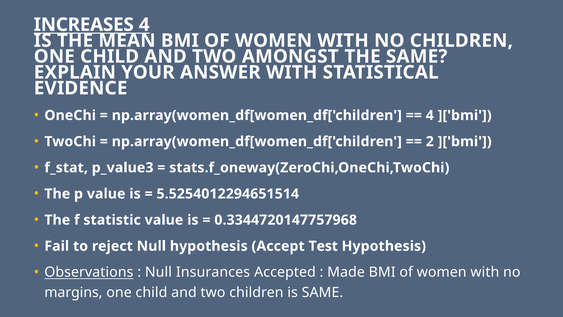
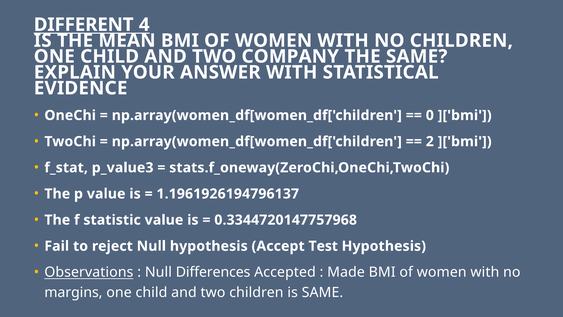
INCREASES: INCREASES -> DIFFERENT
AMONGST: AMONGST -> COMPANY
4 at (430, 115): 4 -> 0
5.5254012294651514: 5.5254012294651514 -> 1.1961926194796137
Insurances: Insurances -> Differences
